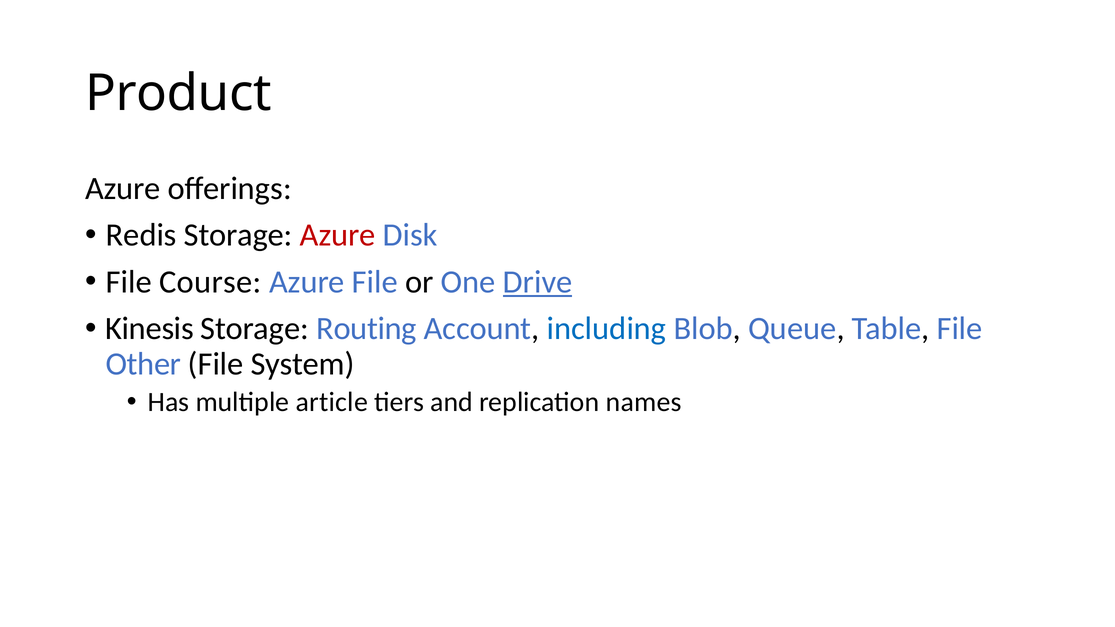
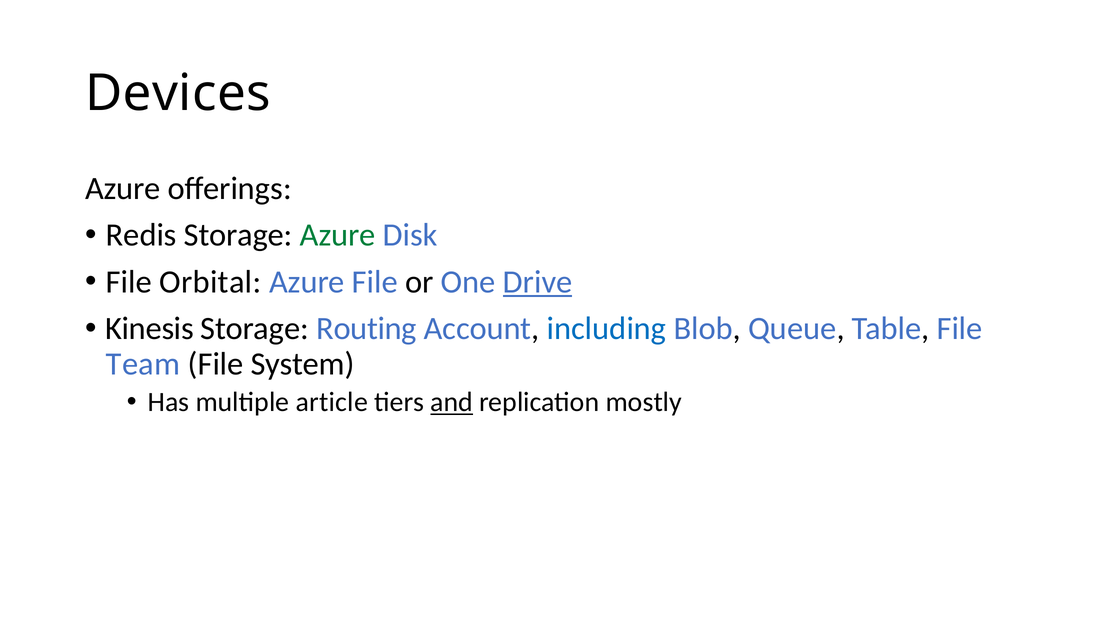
Product: Product -> Devices
Azure at (338, 235) colour: red -> green
Course: Course -> Orbital
Other: Other -> Team
and underline: none -> present
names: names -> mostly
